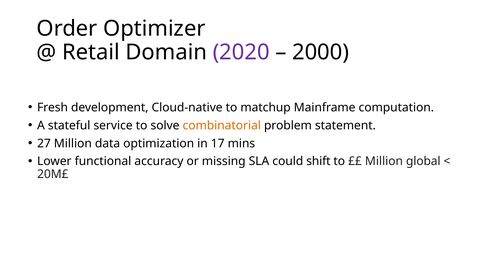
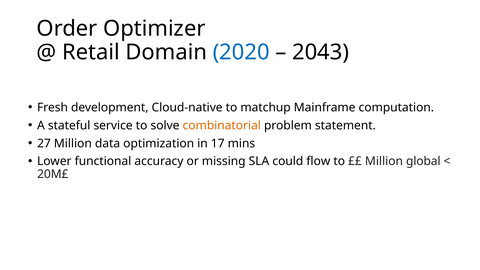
2020 colour: purple -> blue
2000: 2000 -> 2043
shift: shift -> flow
